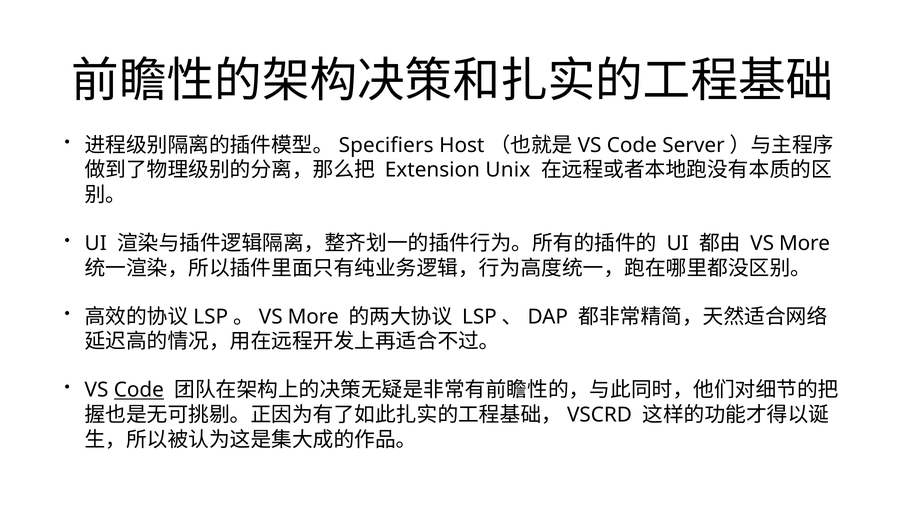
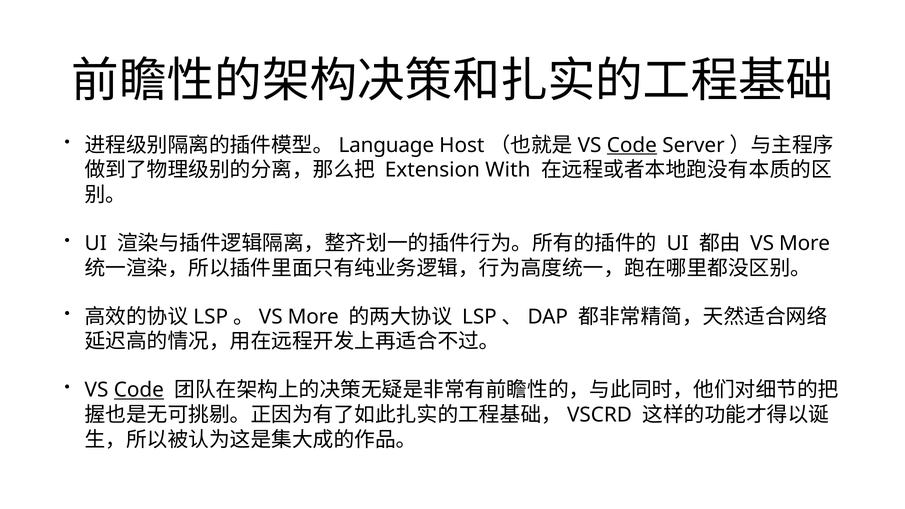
Specifiers: Specifiers -> Language
Code at (632, 145) underline: none -> present
Unix: Unix -> With
